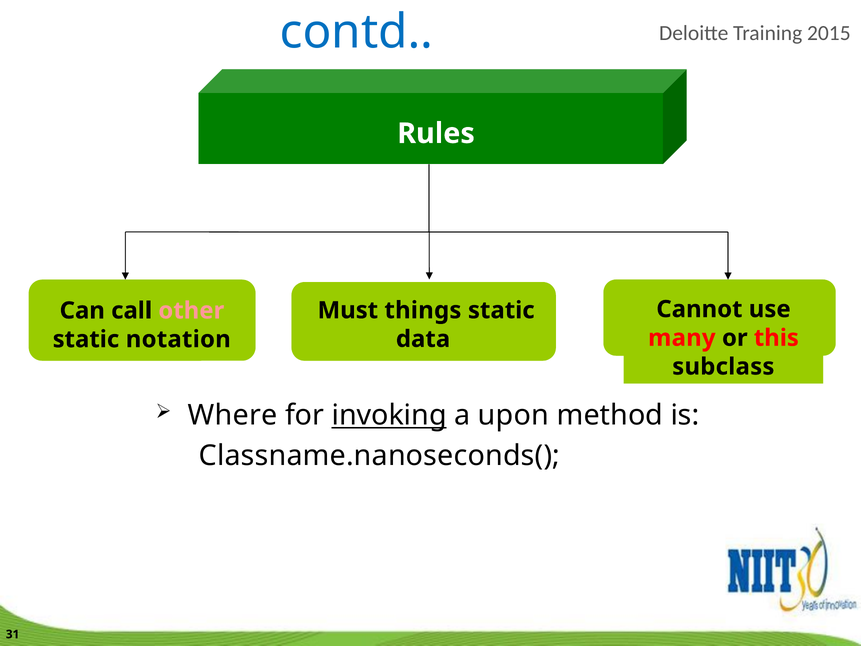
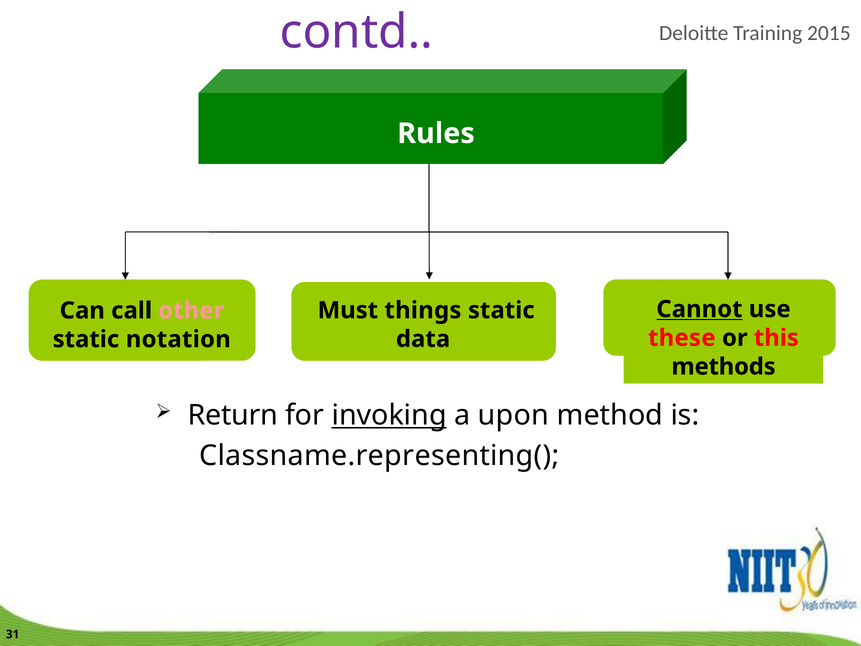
contd colour: blue -> purple
Cannot underline: none -> present
many: many -> these
subclass: subclass -> methods
Where: Where -> Return
Classname.nanoseconds(: Classname.nanoseconds( -> Classname.representing(
